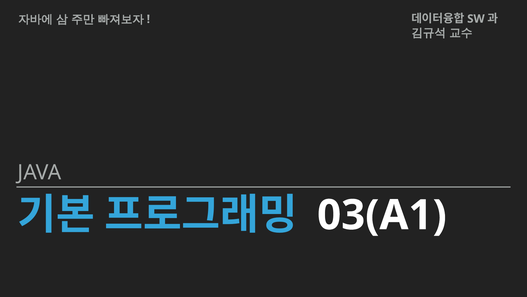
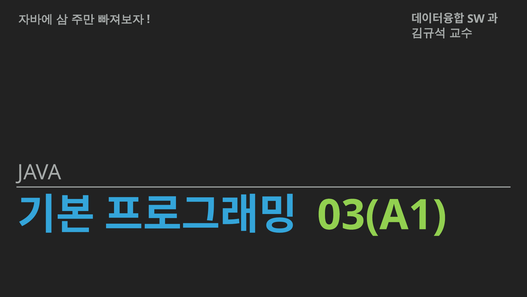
03(A1 colour: white -> light green
